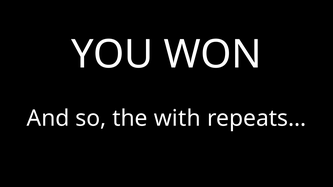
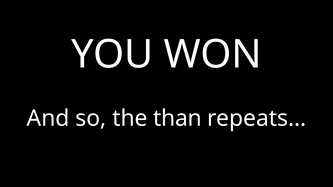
with: with -> than
